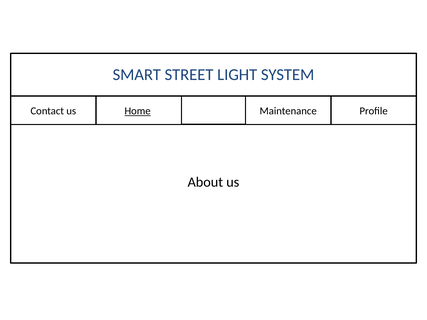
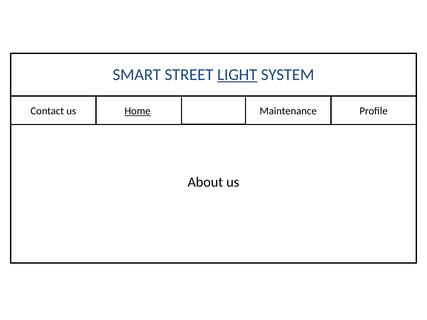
LIGHT underline: none -> present
